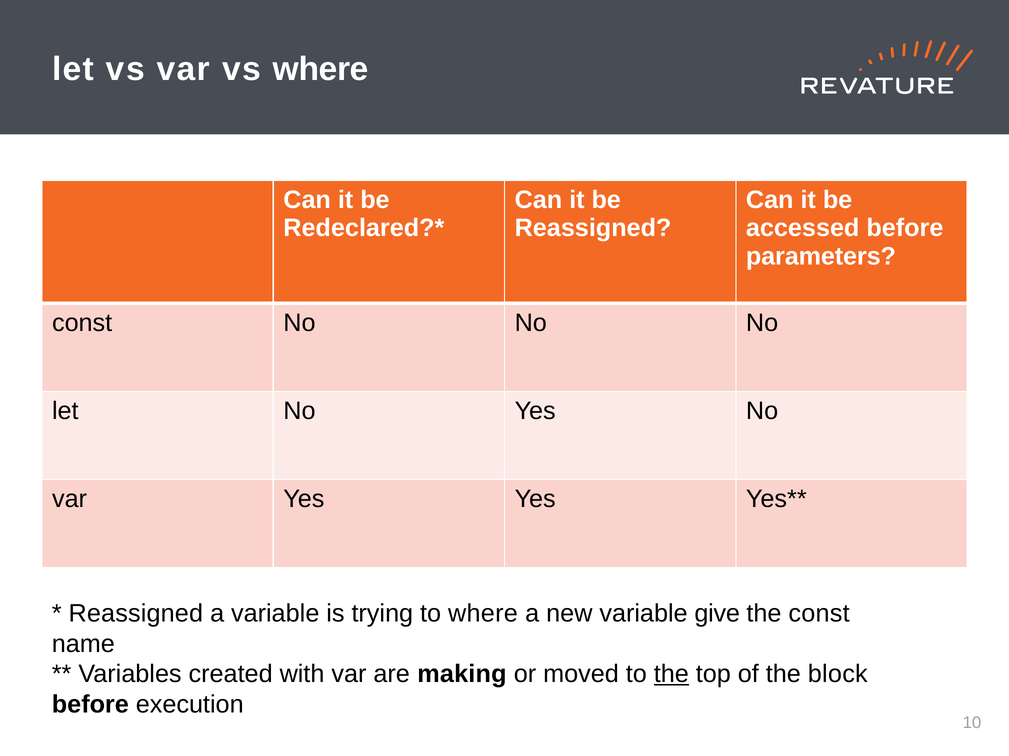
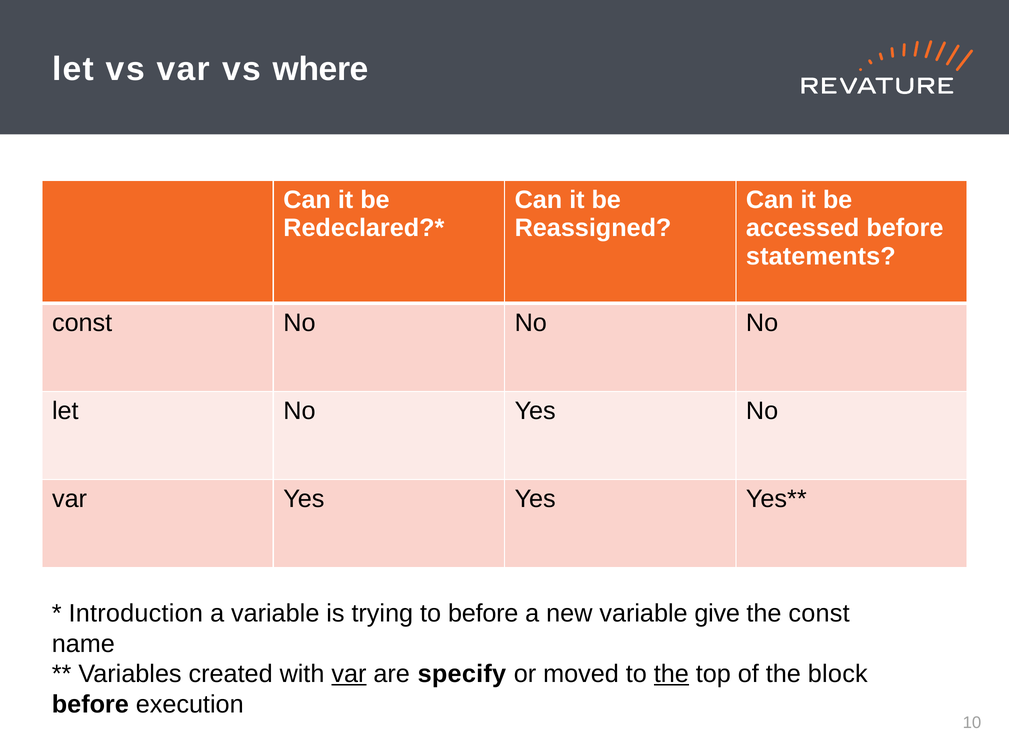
parameters: parameters -> statements
Reassigned at (136, 614): Reassigned -> Introduction
to where: where -> before
var at (349, 675) underline: none -> present
making: making -> specify
